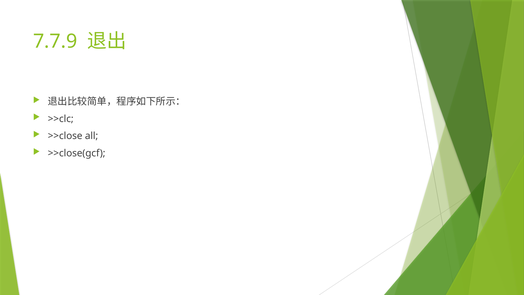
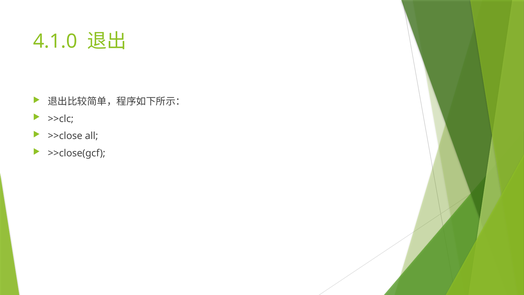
7.7.9: 7.7.9 -> 4.1.0
